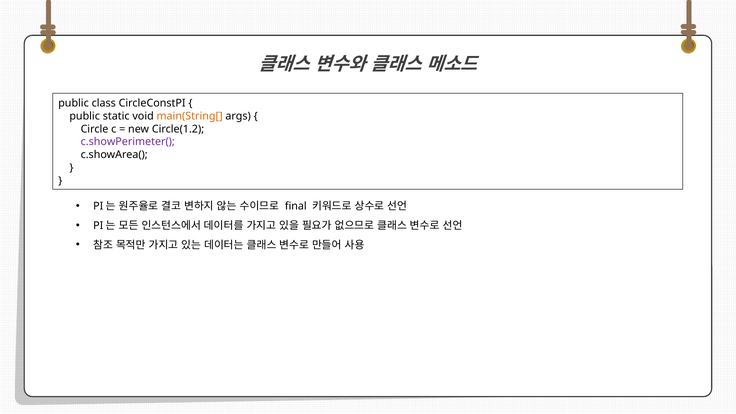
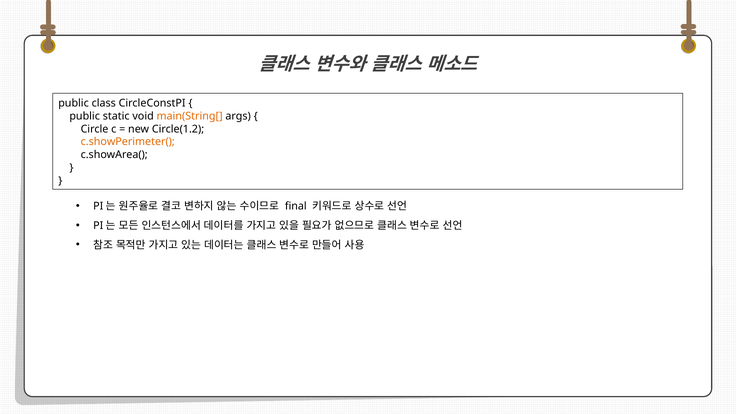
c.showPerimeter( colour: purple -> orange
